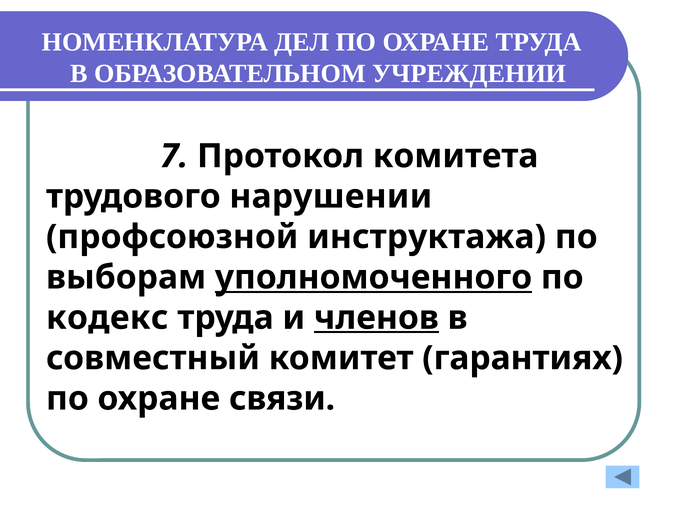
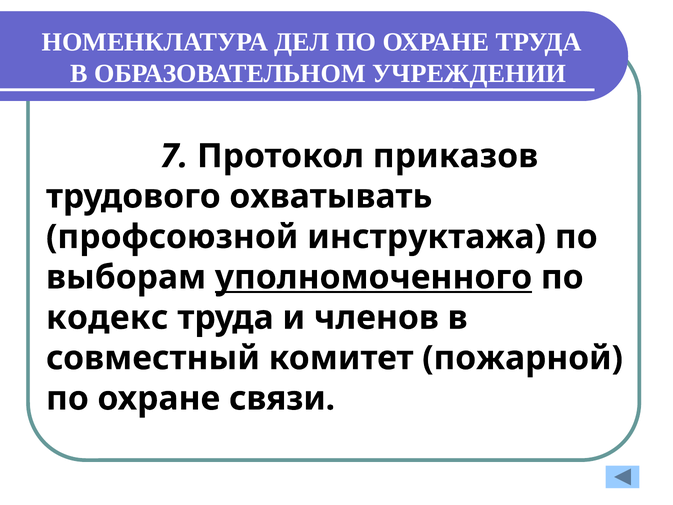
комитета: комитета -> приказов
нарушении: нарушении -> охватывать
членов underline: present -> none
гарантиях: гарантиях -> пожарной
